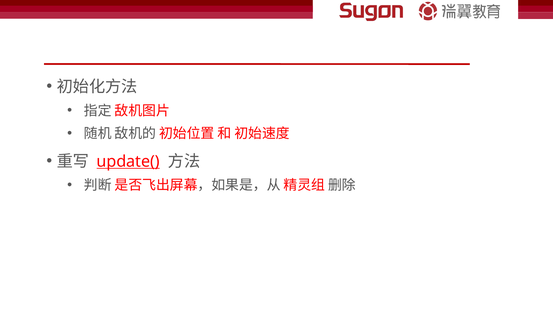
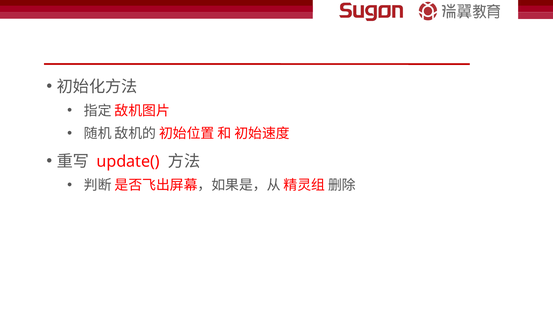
update( underline: present -> none
